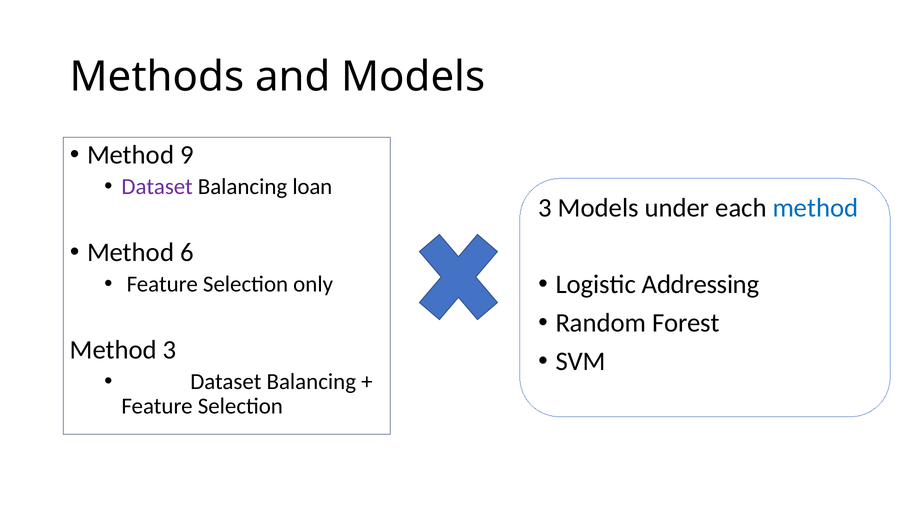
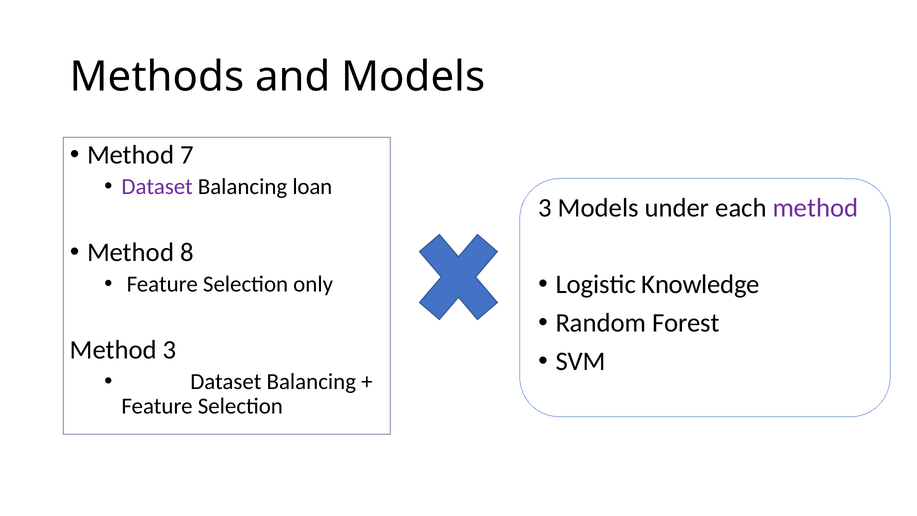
9: 9 -> 7
method at (815, 208) colour: blue -> purple
6: 6 -> 8
Addressing: Addressing -> Knowledge
